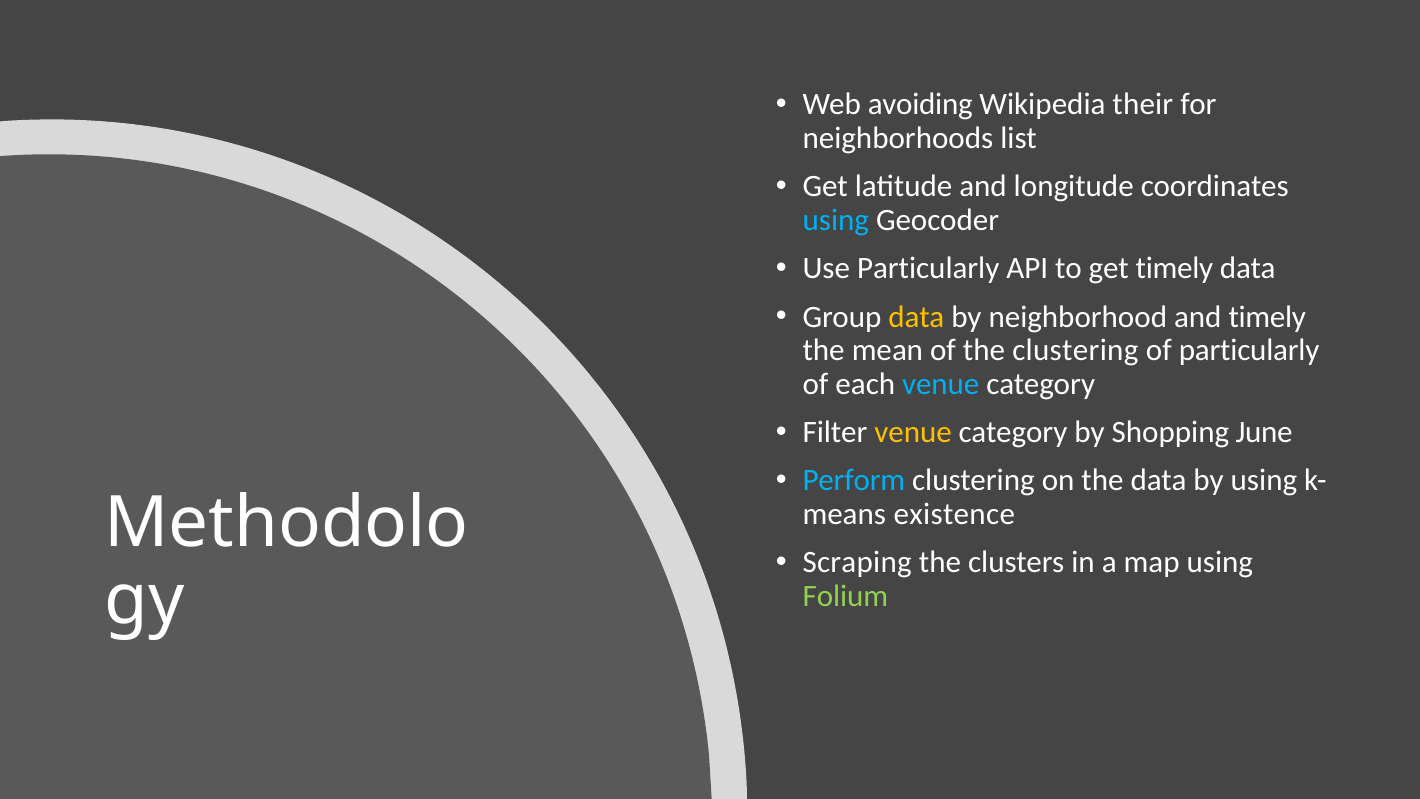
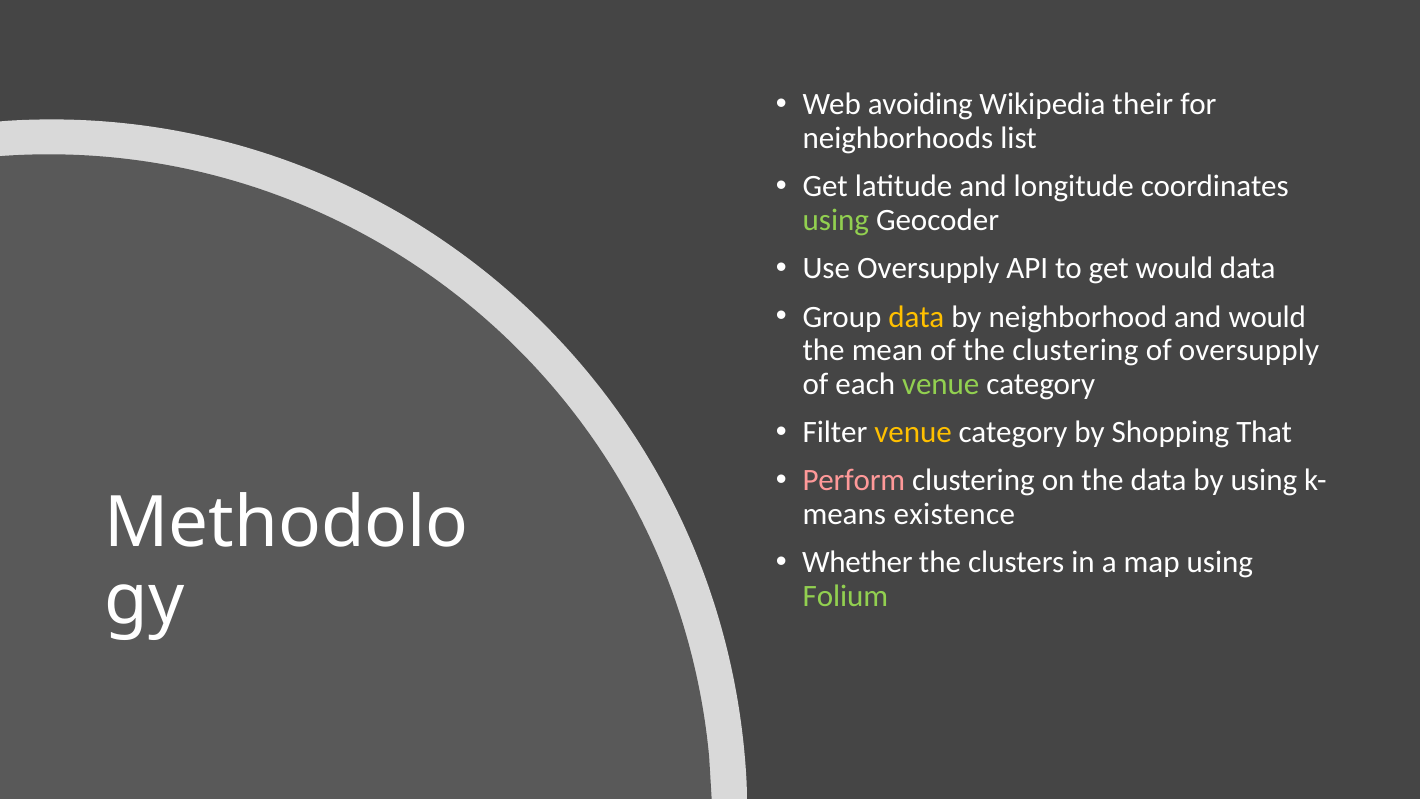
using at (836, 220) colour: light blue -> light green
Use Particularly: Particularly -> Oversupply
get timely: timely -> would
and timely: timely -> would
of particularly: particularly -> oversupply
venue at (941, 384) colour: light blue -> light green
June: June -> That
Perform colour: light blue -> pink
Scraping: Scraping -> Whether
